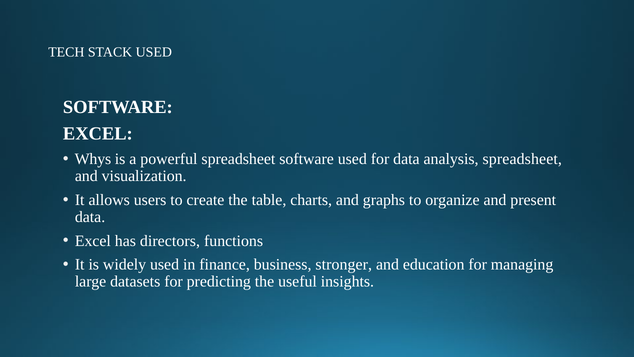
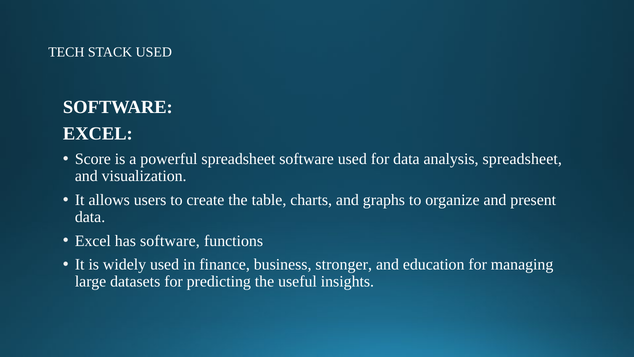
Whys: Whys -> Score
has directors: directors -> software
